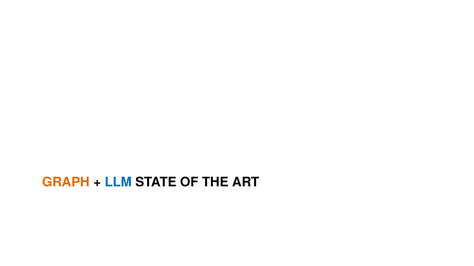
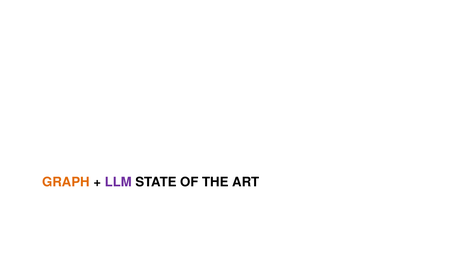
LLM colour: blue -> purple
